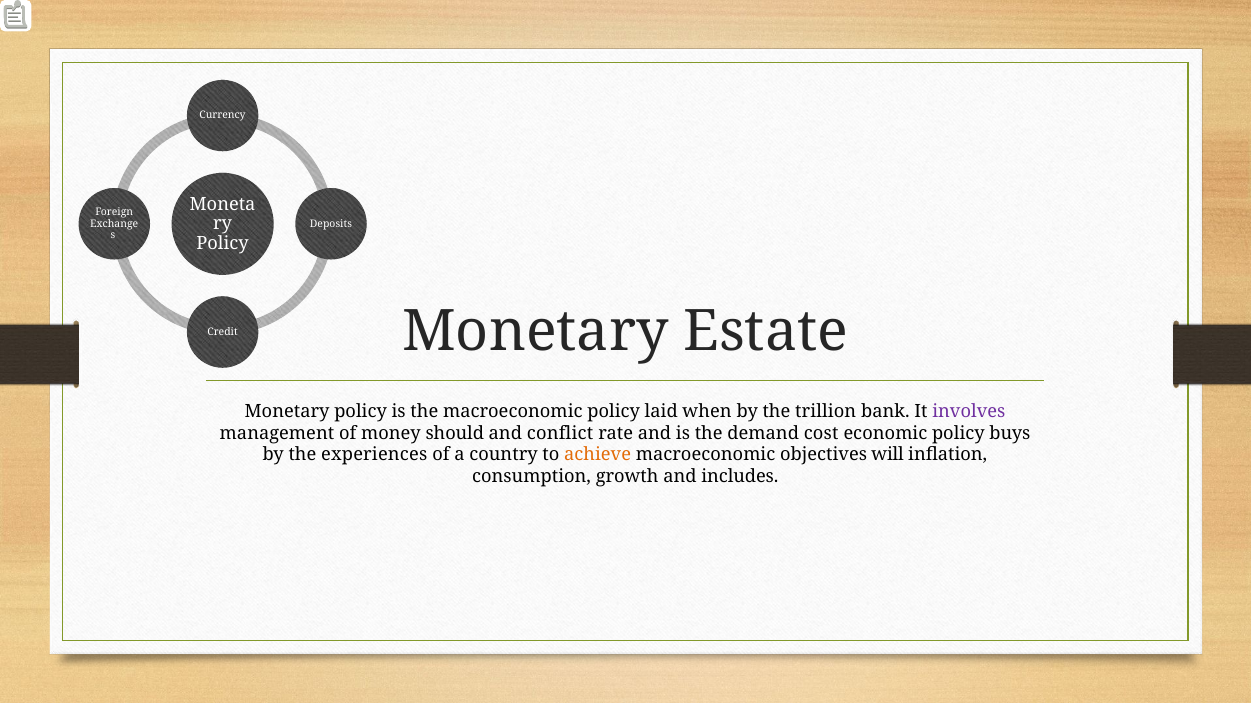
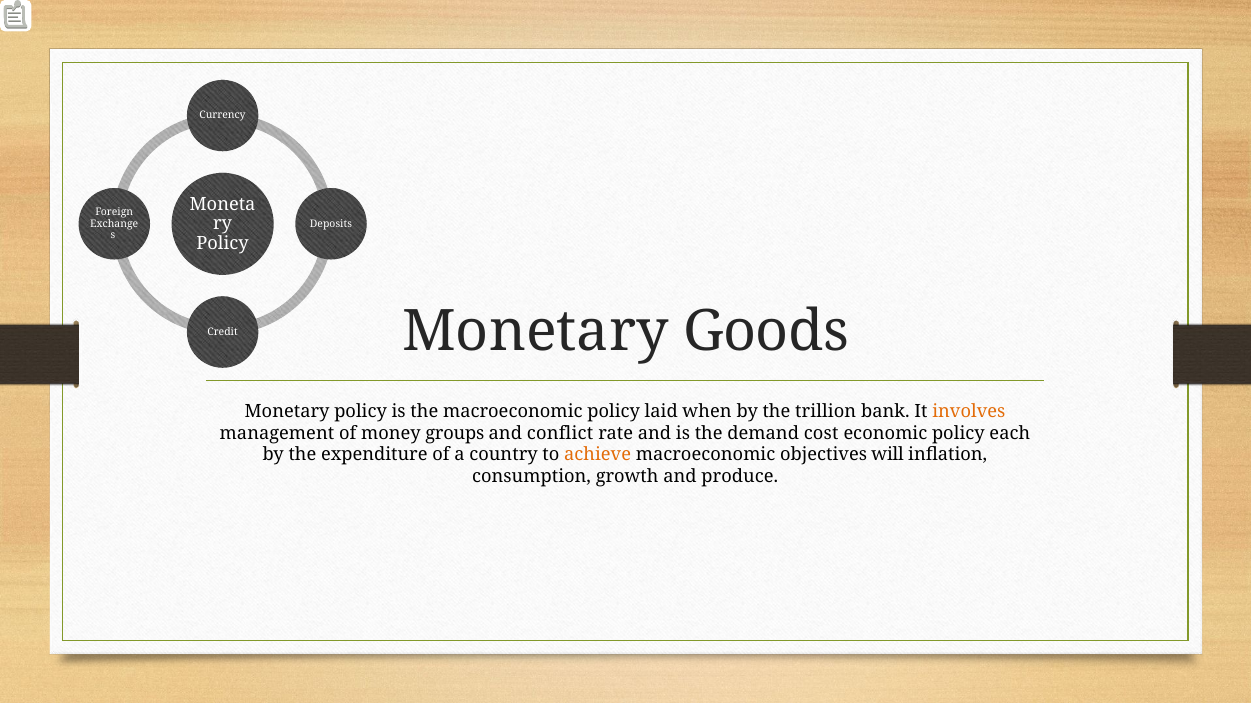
Estate: Estate -> Goods
involves colour: purple -> orange
should: should -> groups
buys: buys -> each
experiences: experiences -> expenditure
includes: includes -> produce
